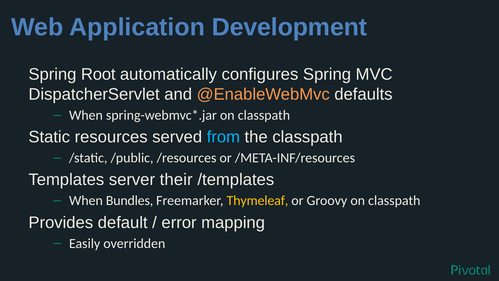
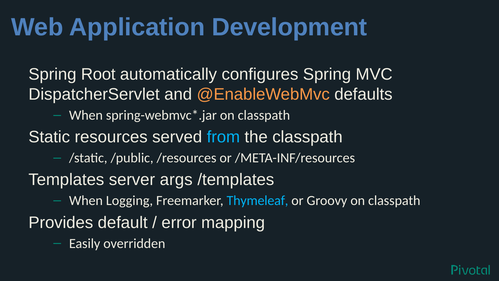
their: their -> args
Bundles: Bundles -> Logging
Thymeleaf colour: yellow -> light blue
